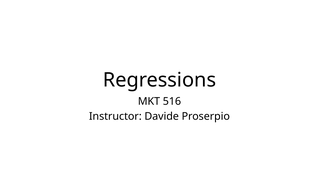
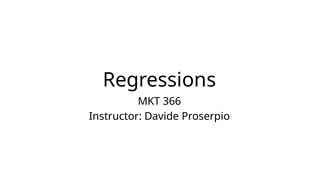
516: 516 -> 366
